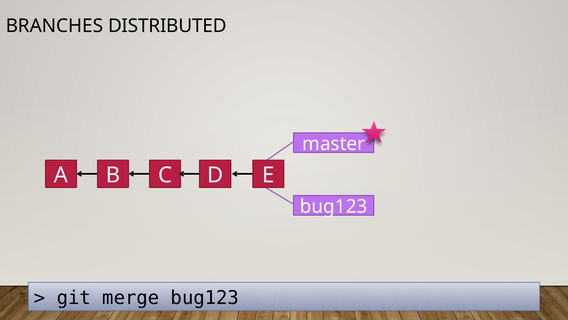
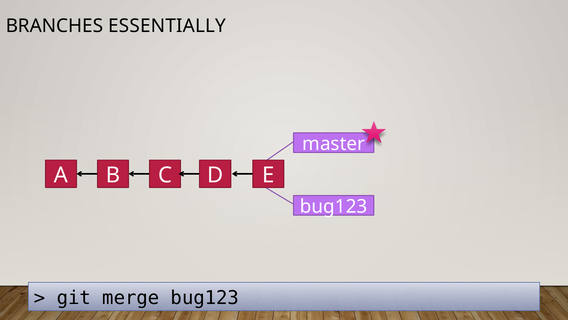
DISTRIBUTED: DISTRIBUTED -> ESSENTIALLY
